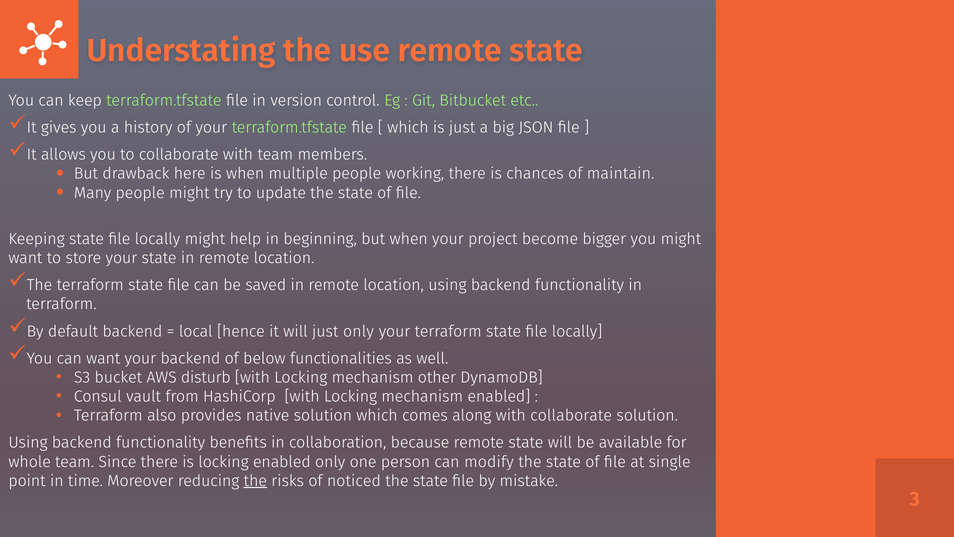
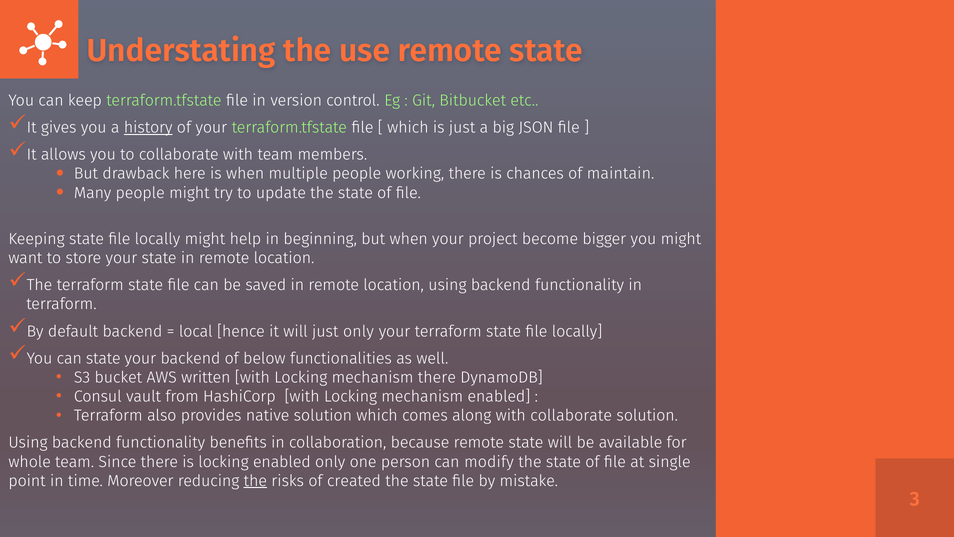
history underline: none -> present
can want: want -> state
disturb: disturb -> written
mechanism other: other -> there
noticed: noticed -> created
